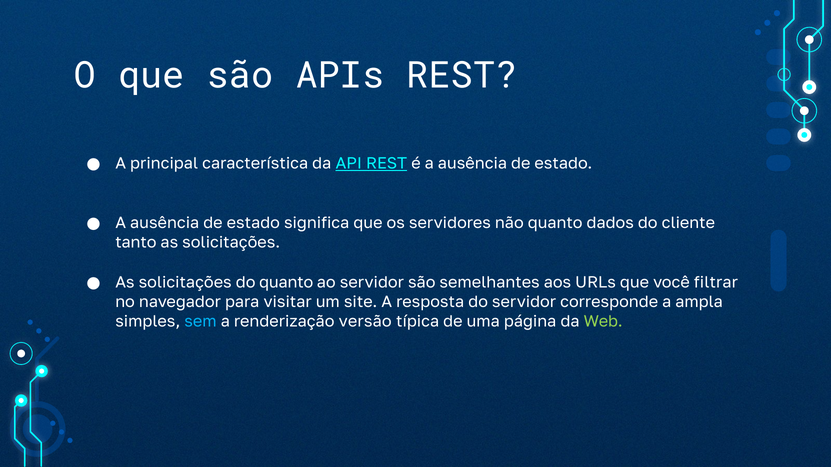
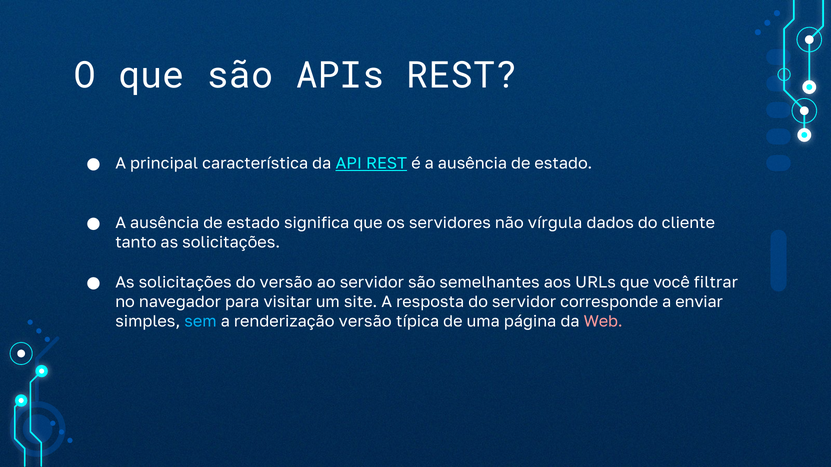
não quanto: quanto -> vírgula
do quanto: quanto -> versão
ampla: ampla -> enviar
Web colour: light green -> pink
